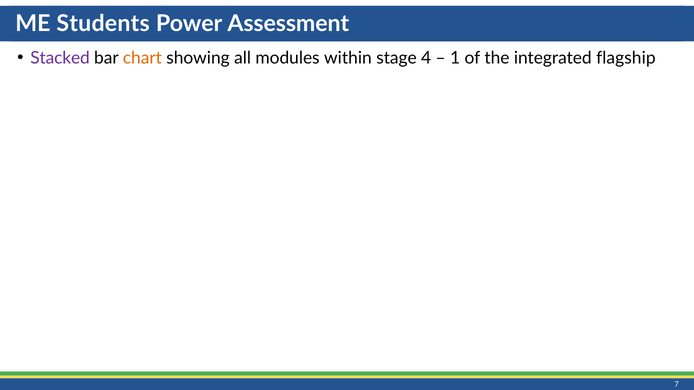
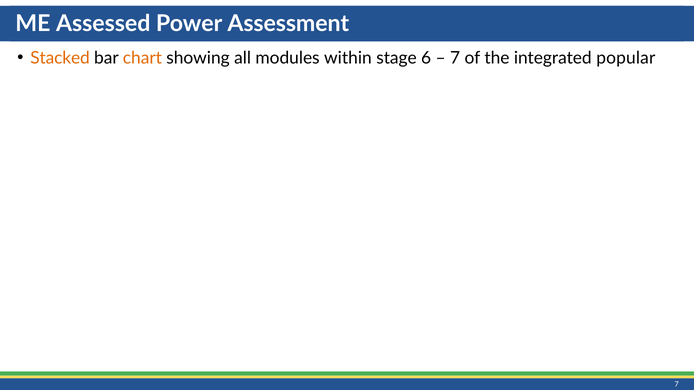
Students: Students -> Assessed
Stacked colour: purple -> orange
4: 4 -> 6
1 at (455, 58): 1 -> 7
flagship: flagship -> popular
